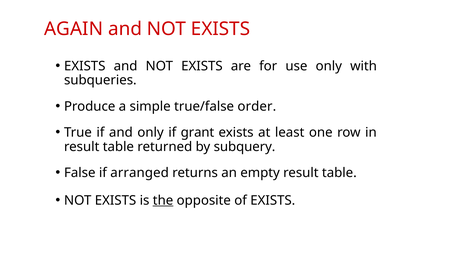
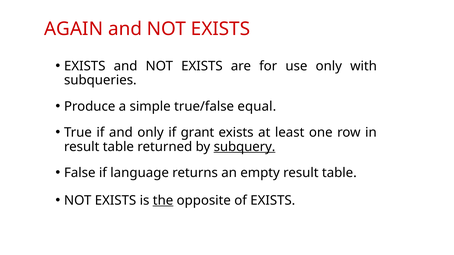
order: order -> equal
subquery underline: none -> present
arranged: arranged -> language
